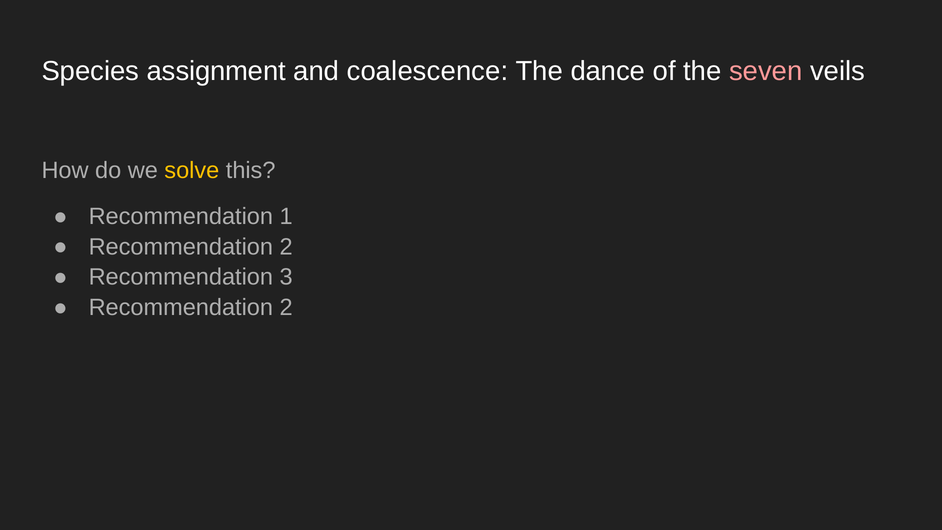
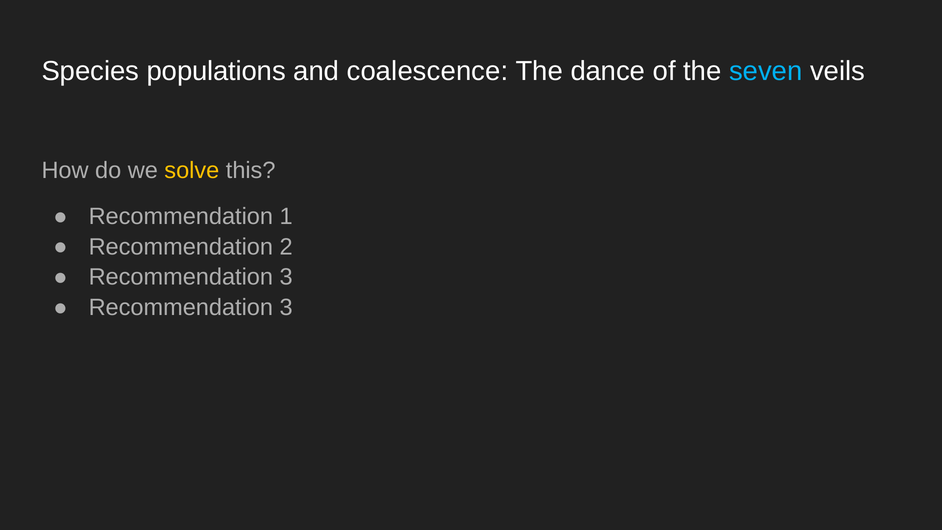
assignment: assignment -> populations
seven colour: pink -> light blue
2 at (286, 307): 2 -> 3
